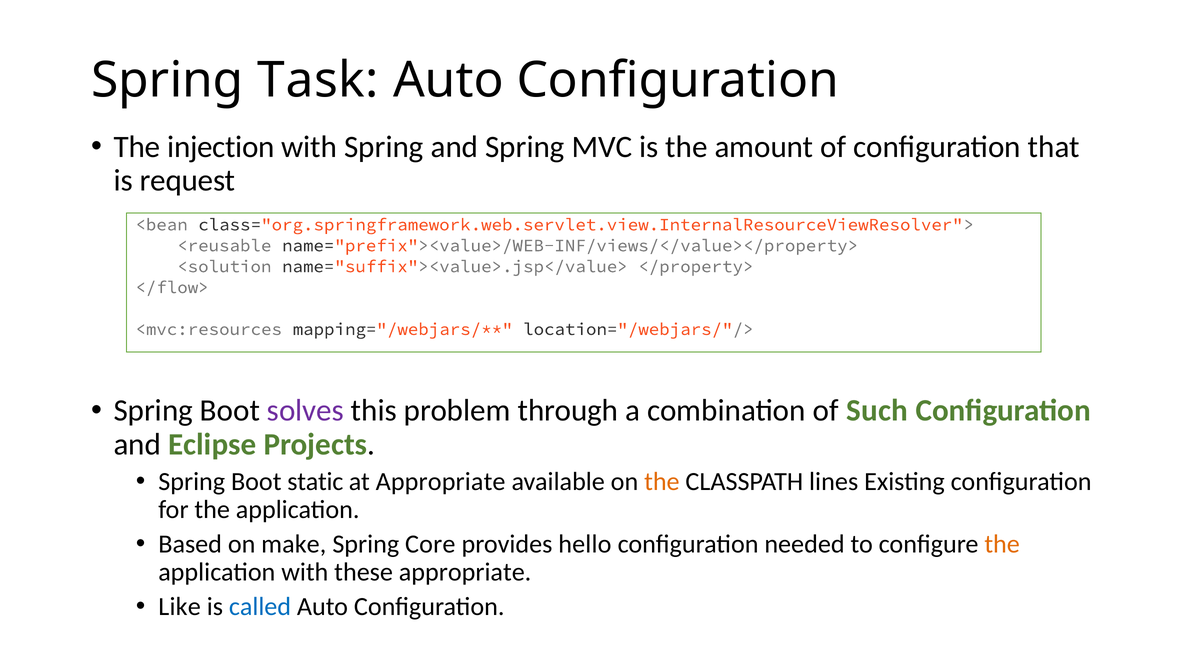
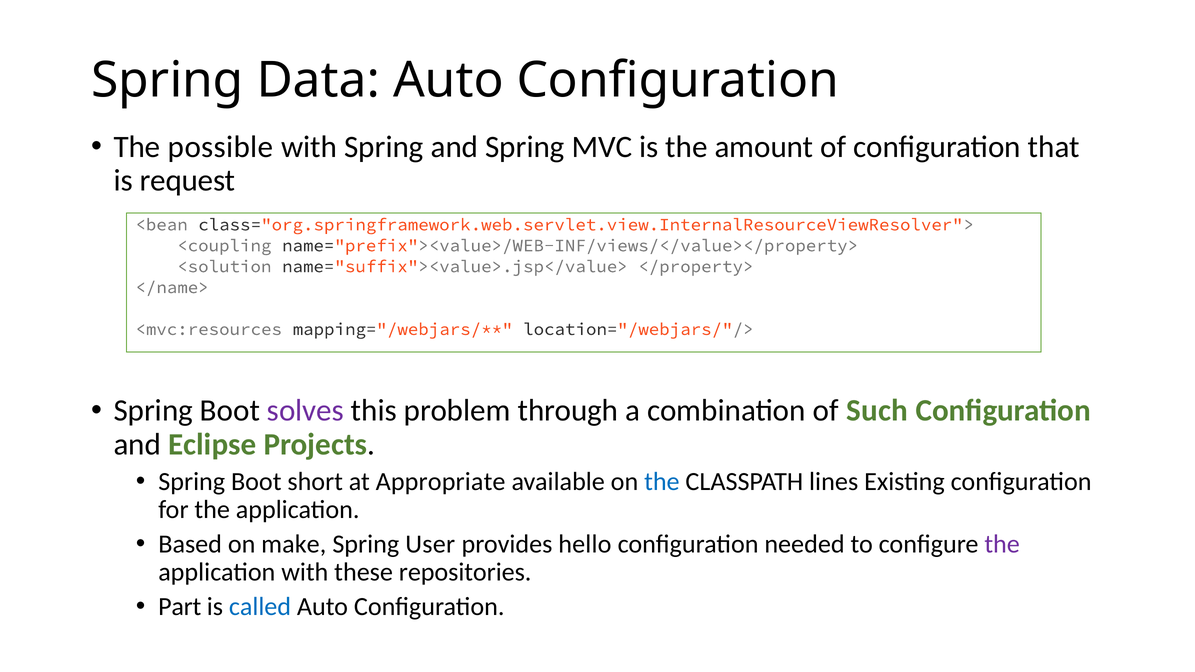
Task: Task -> Data
injection: injection -> possible
<reusable: <reusable -> <coupling
</flow>: </flow> -> </name>
static: static -> short
the at (662, 482) colour: orange -> blue
Core: Core -> User
the at (1002, 544) colour: orange -> purple
these appropriate: appropriate -> repositories
Like: Like -> Part
